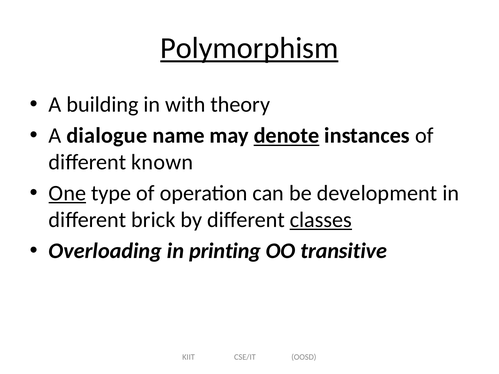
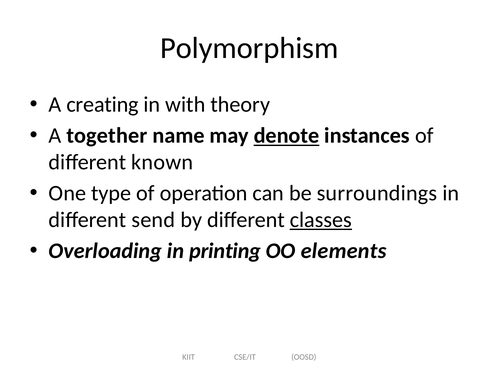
Polymorphism underline: present -> none
building: building -> creating
dialogue: dialogue -> together
One underline: present -> none
development: development -> surroundings
brick: brick -> send
transitive: transitive -> elements
